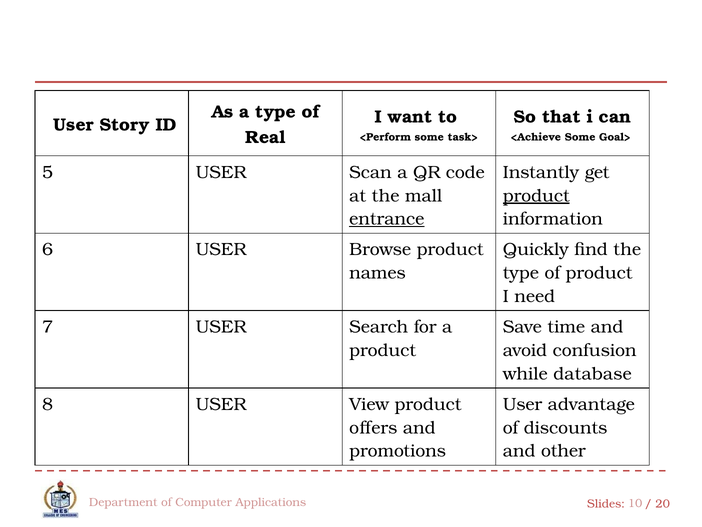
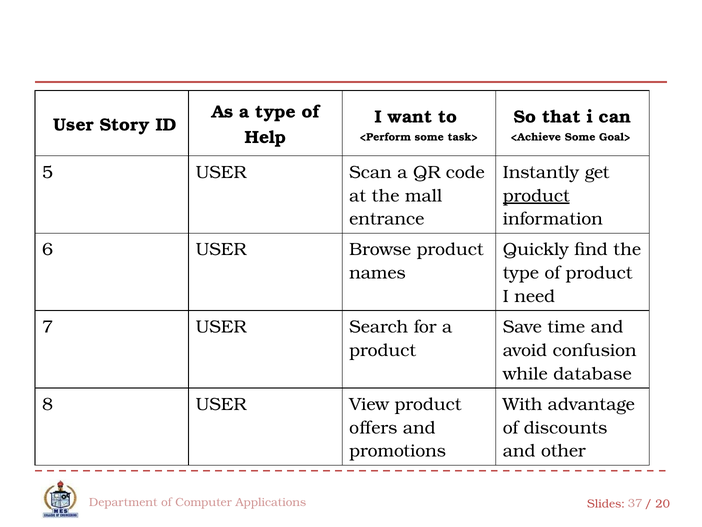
Real: Real -> Help
entrance underline: present -> none
User at (522, 404): User -> With
10: 10 -> 37
